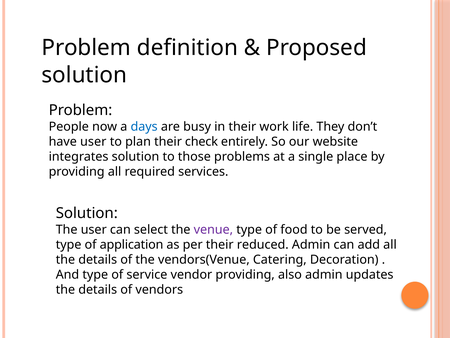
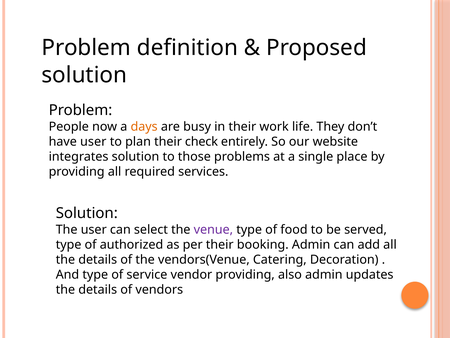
days colour: blue -> orange
application: application -> authorized
reduced: reduced -> booking
